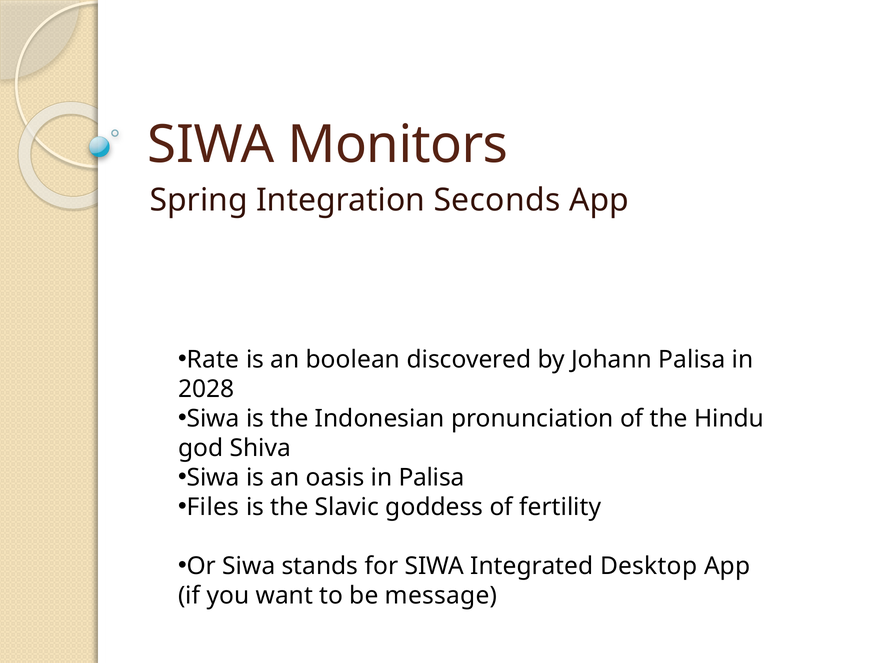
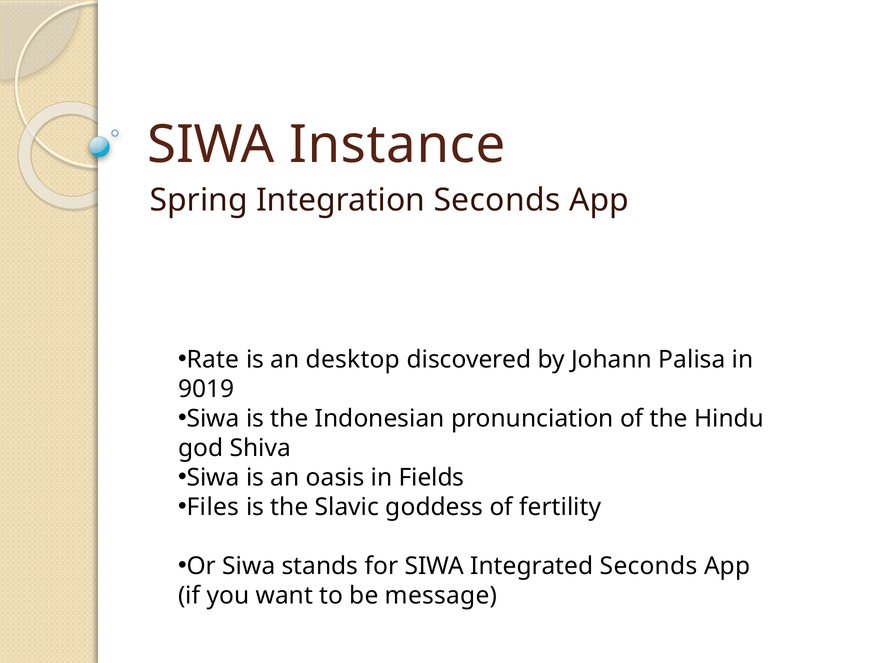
Monitors: Monitors -> Instance
boolean: boolean -> desktop
2028: 2028 -> 9019
in Palisa: Palisa -> Fields
Integrated Desktop: Desktop -> Seconds
